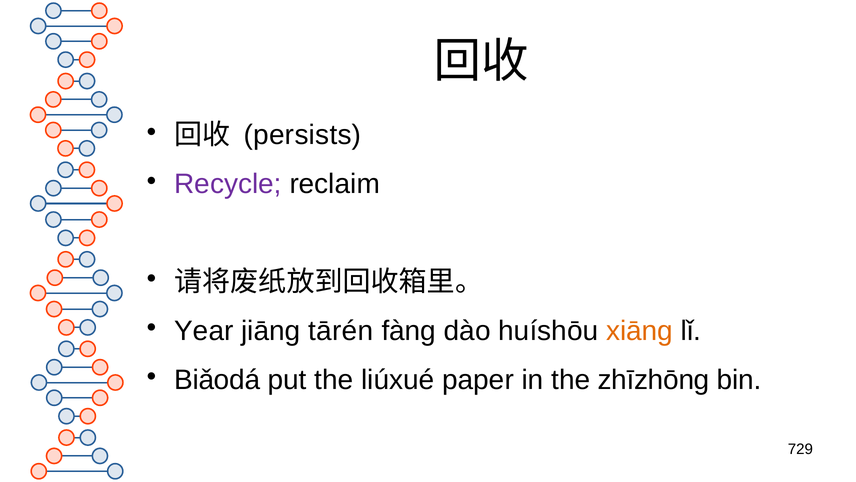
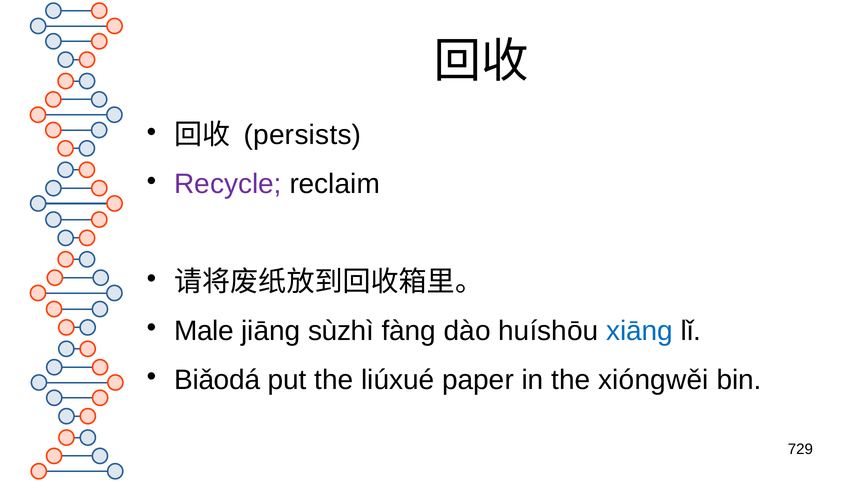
Year: Year -> Male
tārén: tārén -> sùzhì
xiāng colour: orange -> blue
zhīzhōng: zhīzhōng -> xióngwěi
